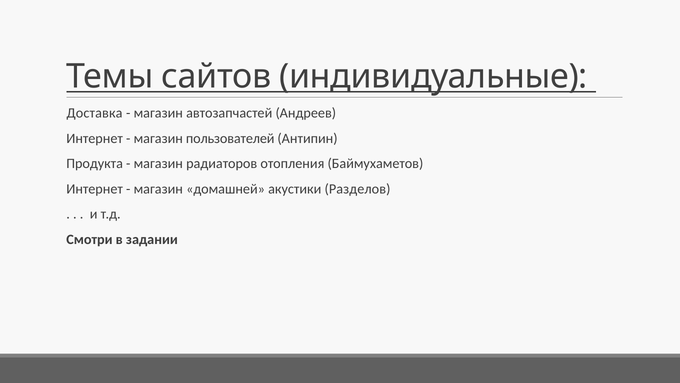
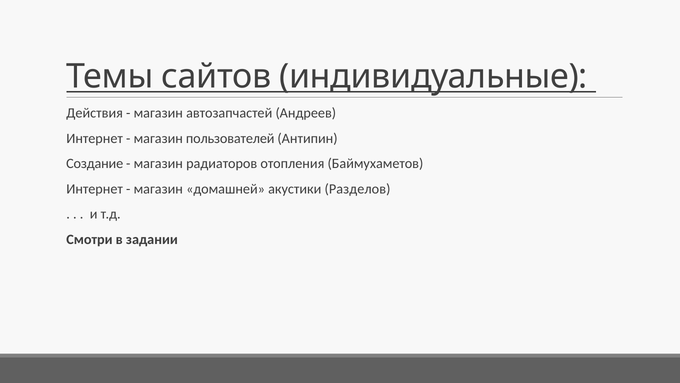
Доставка: Доставка -> Действия
Продукта: Продукта -> Создание
